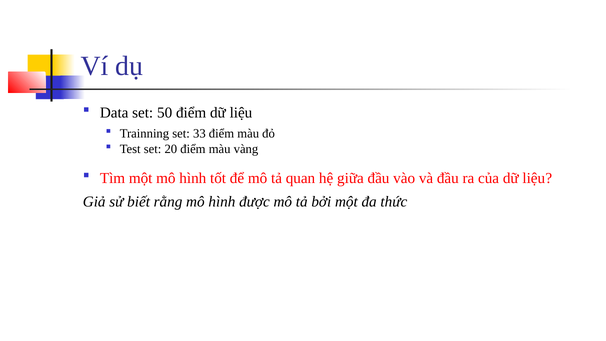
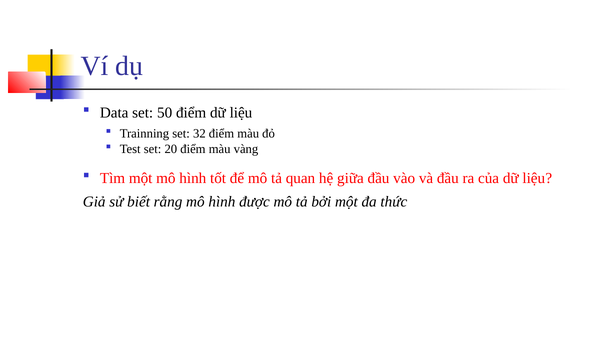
33: 33 -> 32
